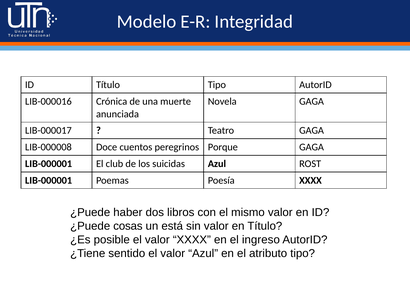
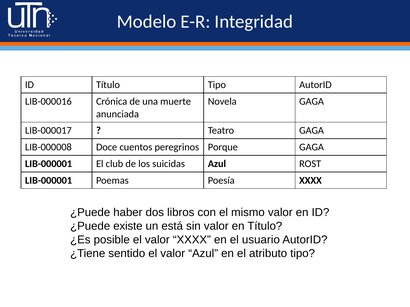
cosas: cosas -> existe
ingreso: ingreso -> usuario
